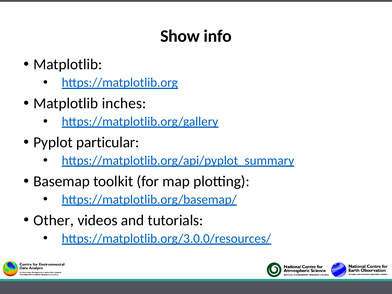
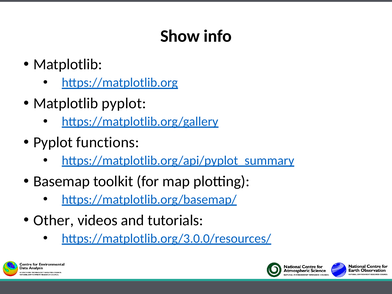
Matplotlib inches: inches -> pyplot
particular: particular -> functions
